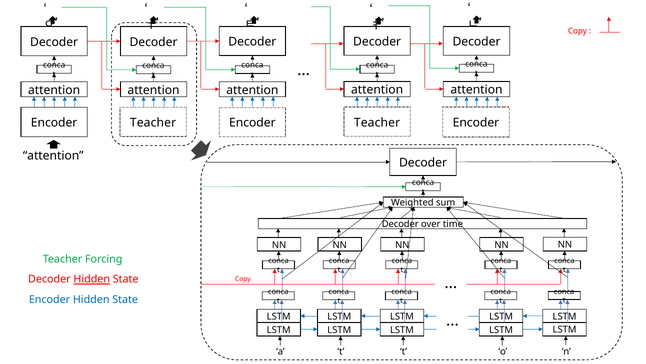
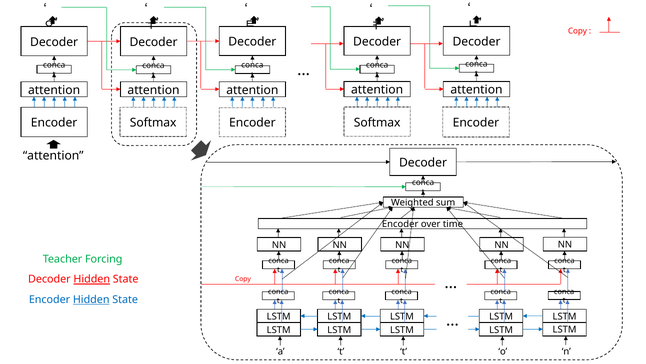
Teacher at (153, 123): Teacher -> Softmax
Encoder Teacher: Teacher -> Softmax
Decoder at (400, 224): Decoder -> Encoder
Hidden at (91, 299) underline: none -> present
